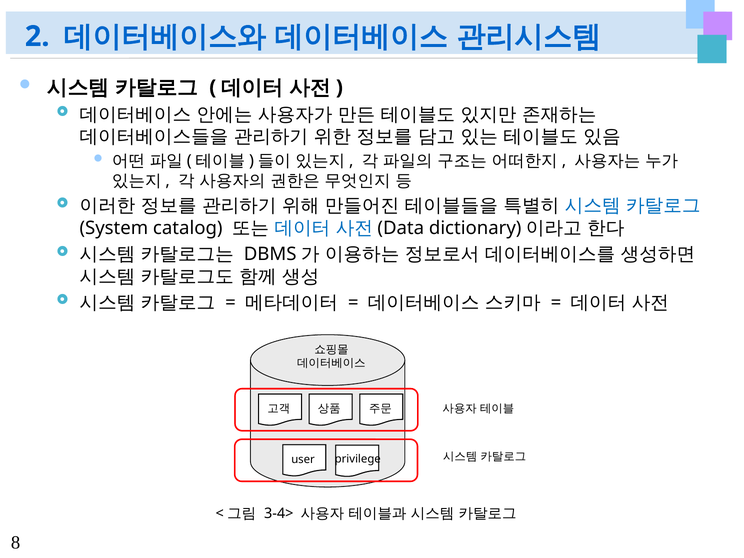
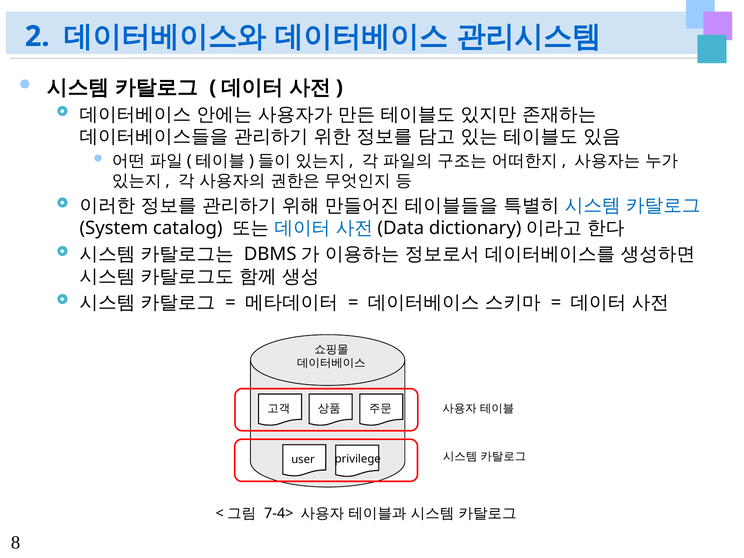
3-4>: 3-4> -> 7-4>
